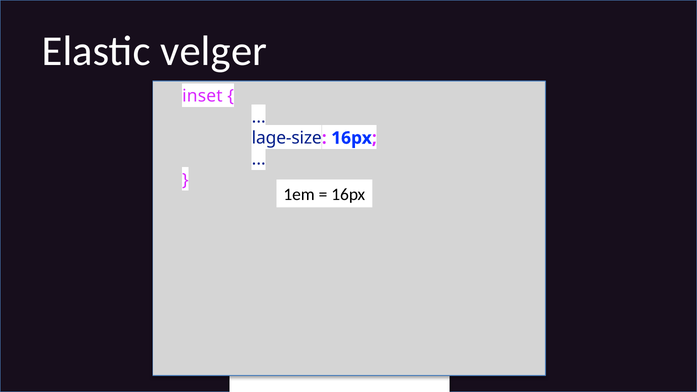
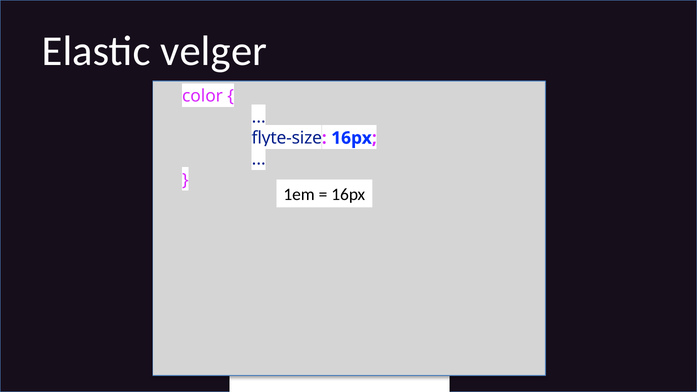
inset: inset -> color
lage-size: lage-size -> flyte-size
